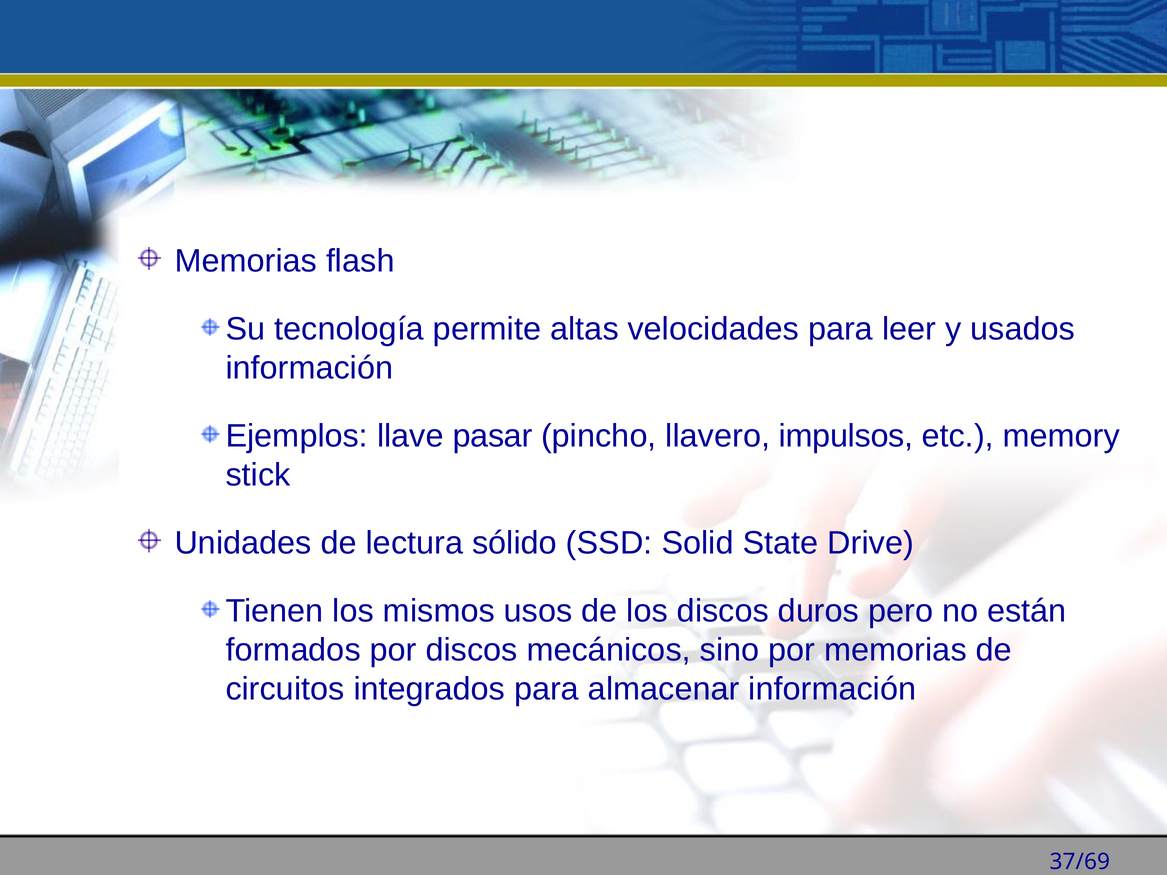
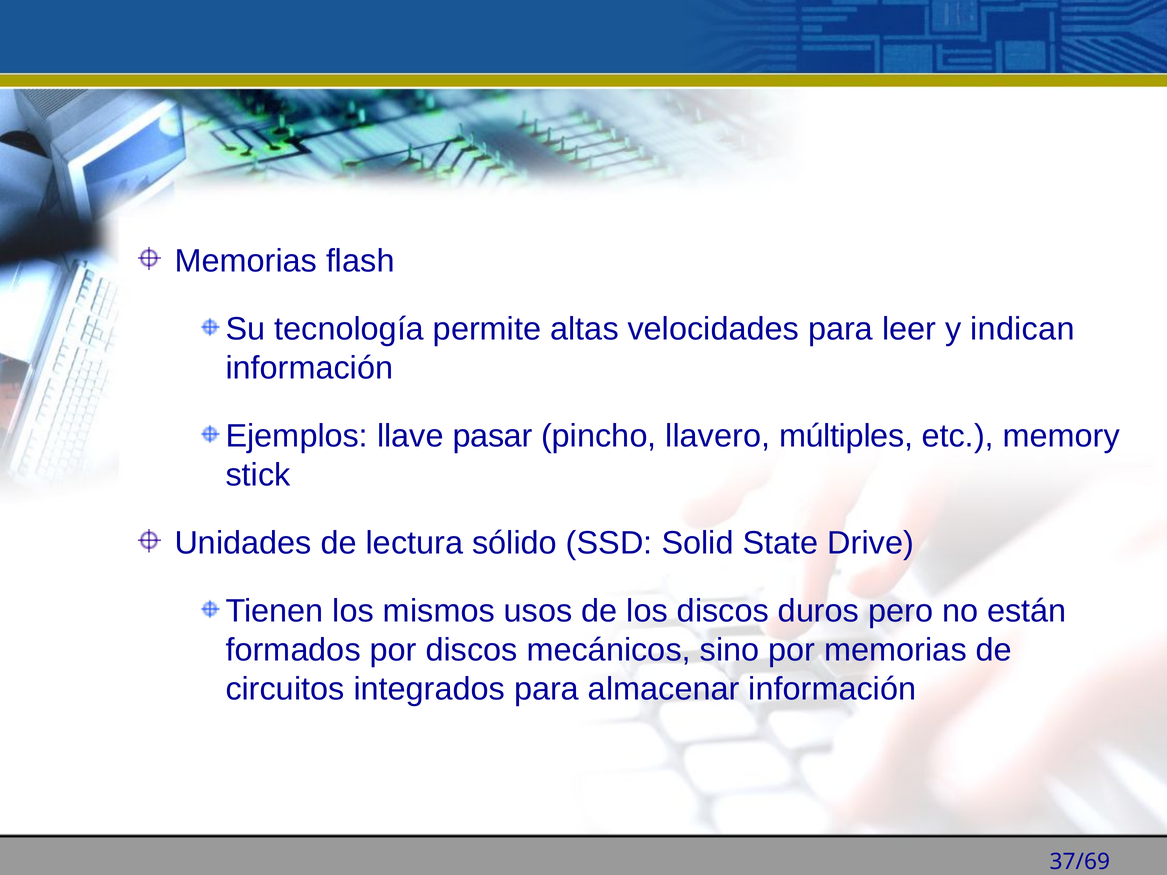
usados: usados -> indican
impulsos: impulsos -> múltiples
